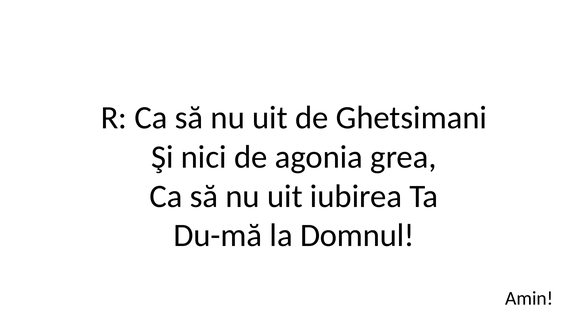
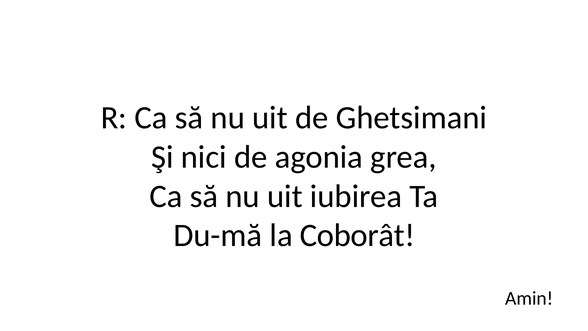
Domnul: Domnul -> Coborât
